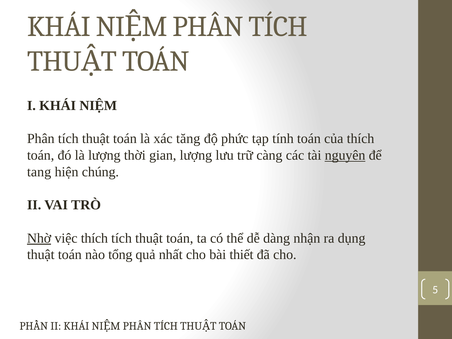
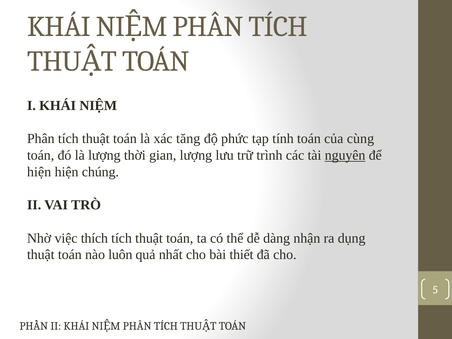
của thích: thích -> cùng
càng: càng -> trình
tang at (39, 172): tang -> hiện
Nhờ underline: present -> none
tổng: tổng -> luôn
